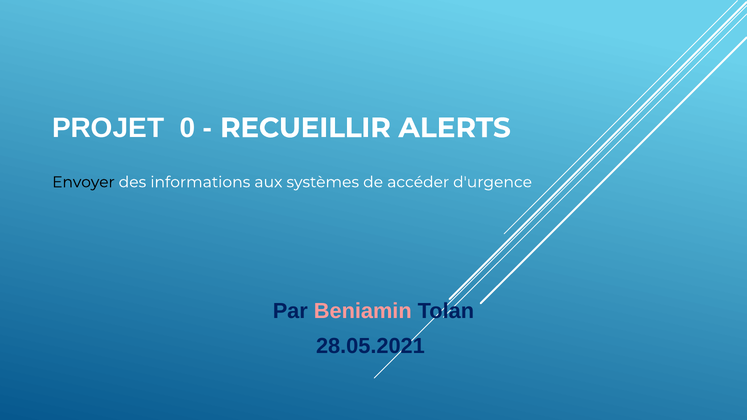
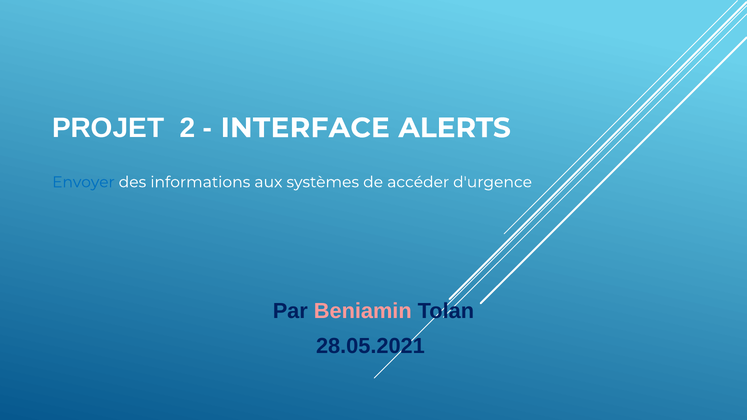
0: 0 -> 2
RECUEILLIR: RECUEILLIR -> INTERFACE
Envoyer colour: black -> blue
